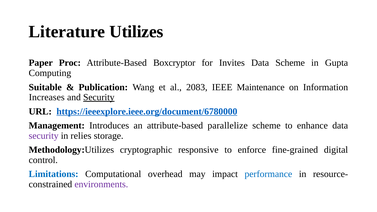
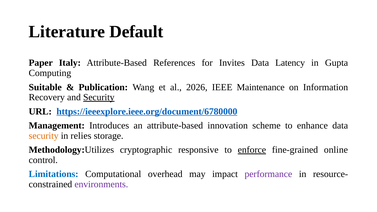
Utilizes: Utilizes -> Default
Proc: Proc -> Italy
Boxcryptor: Boxcryptor -> References
Data Scheme: Scheme -> Latency
2083: 2083 -> 2026
Increases: Increases -> Recovery
parallelize: parallelize -> innovation
security at (44, 136) colour: purple -> orange
enforce underline: none -> present
digital: digital -> online
performance colour: blue -> purple
